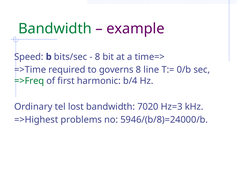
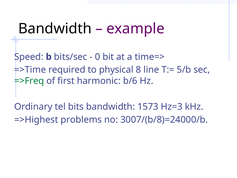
Bandwidth at (55, 29) colour: green -> black
8 at (98, 57): 8 -> 0
governs: governs -> physical
0/b: 0/b -> 5/b
b/4: b/4 -> b/6
lost: lost -> bits
7020: 7020 -> 1573
5946/(b/8)=24000/b: 5946/(b/8)=24000/b -> 3007/(b/8)=24000/b
